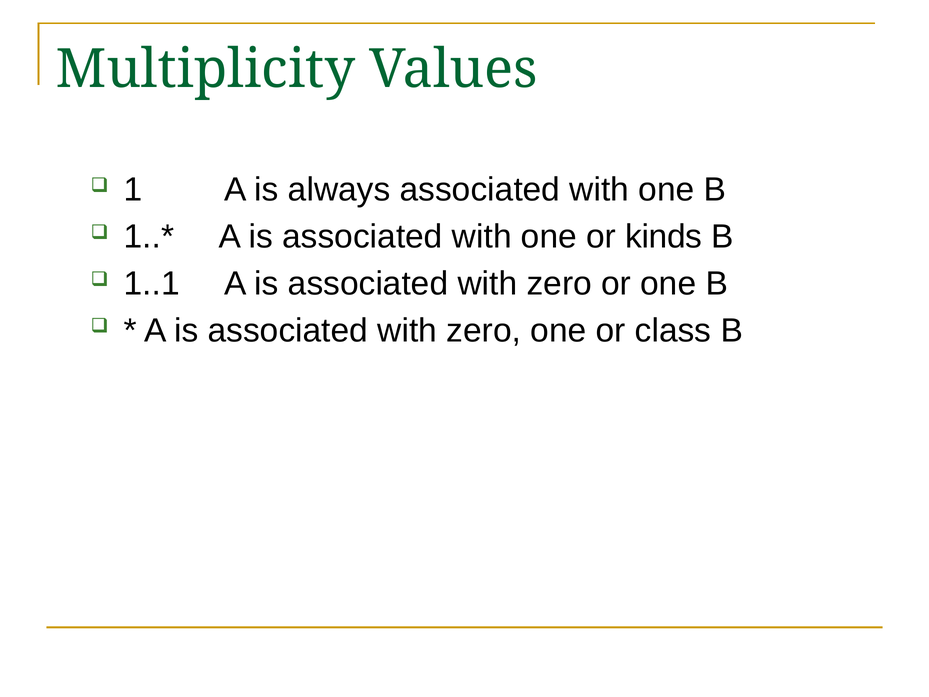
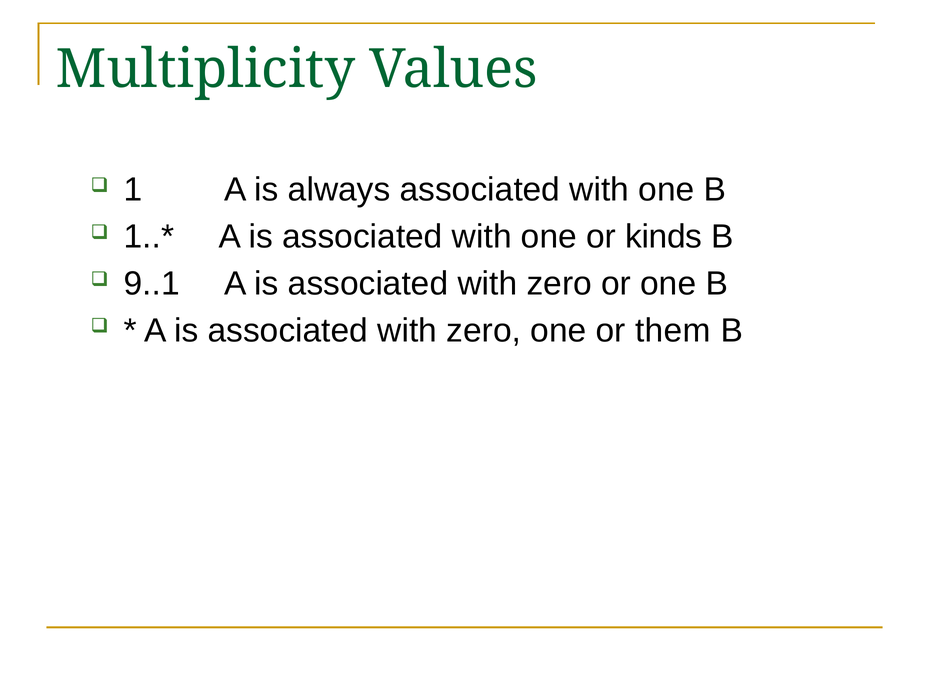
1..1: 1..1 -> 9..1
class: class -> them
